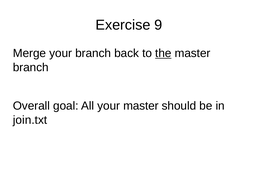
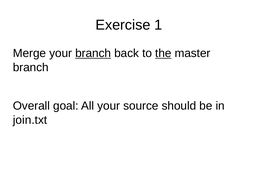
9: 9 -> 1
branch at (93, 53) underline: none -> present
your master: master -> source
